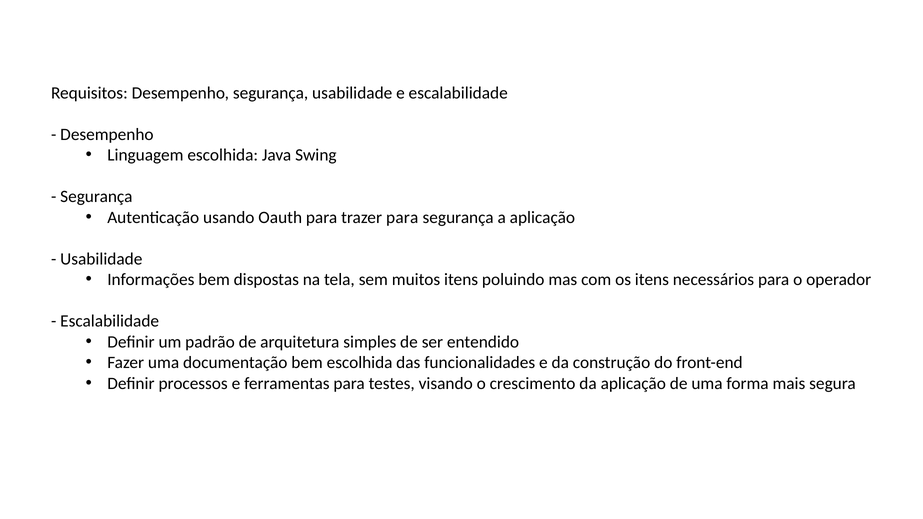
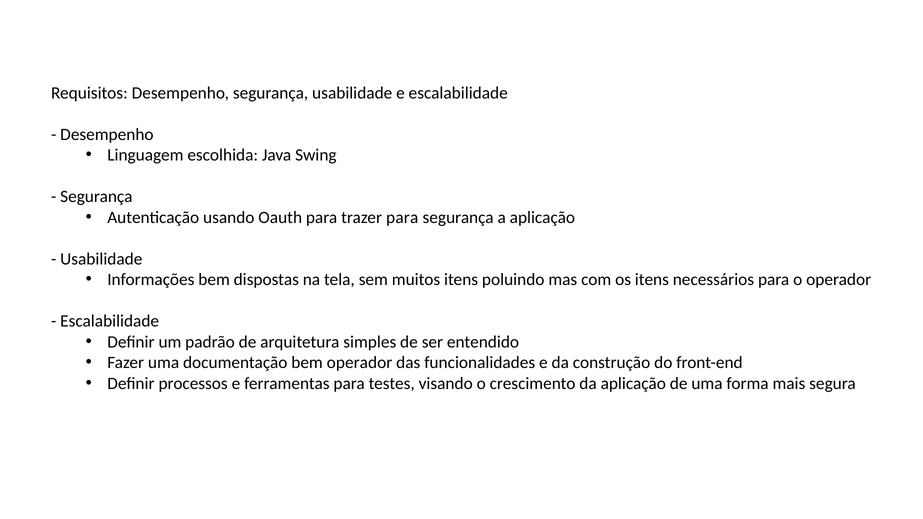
bem escolhida: escolhida -> operador
